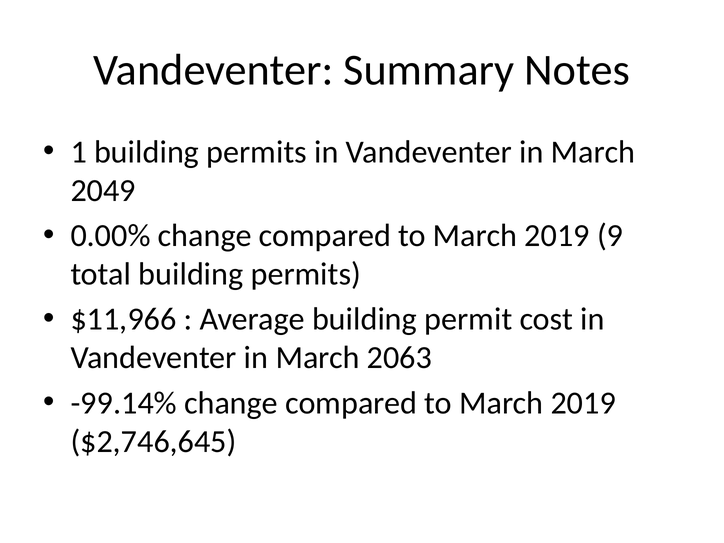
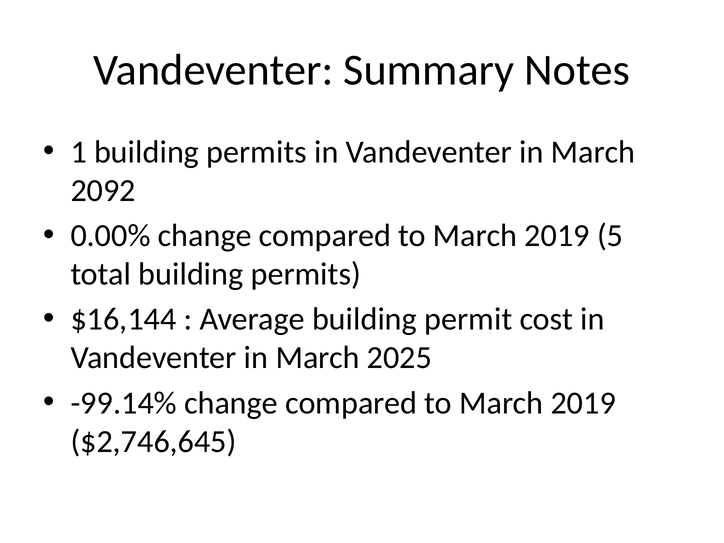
2049: 2049 -> 2092
9: 9 -> 5
$11,966: $11,966 -> $16,144
2063: 2063 -> 2025
